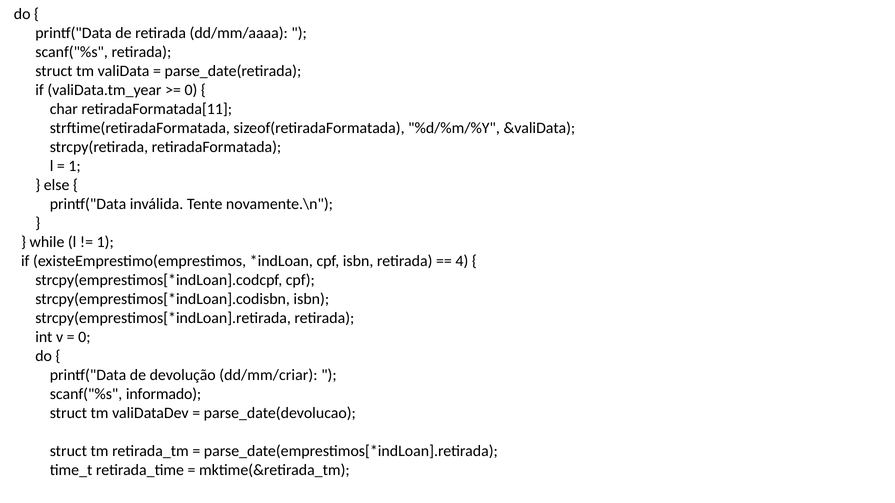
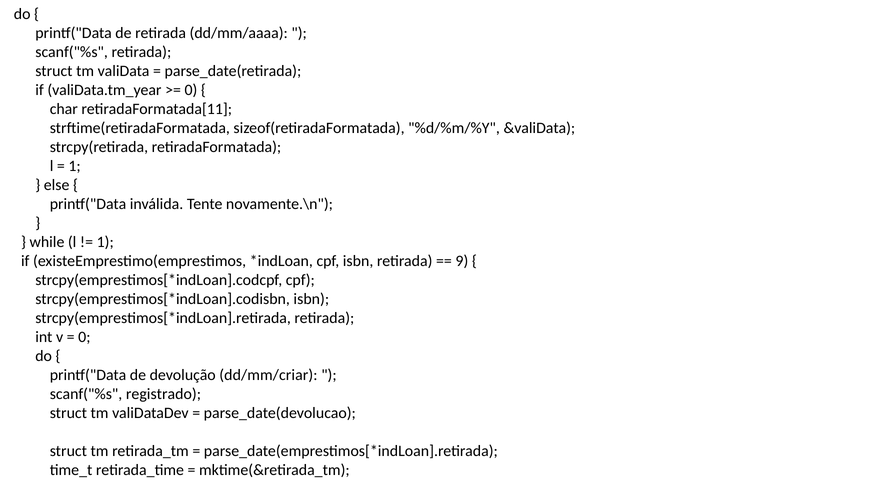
4: 4 -> 9
informado: informado -> registrado
